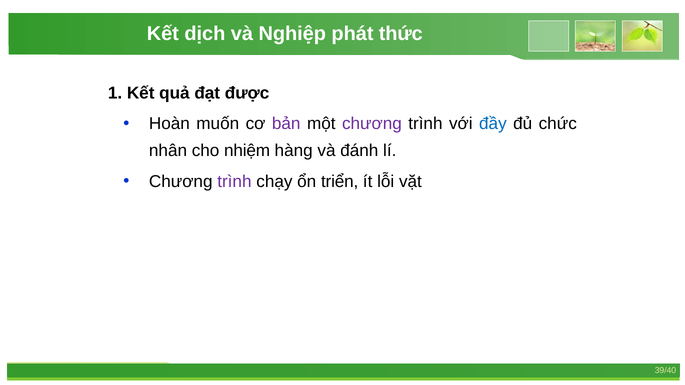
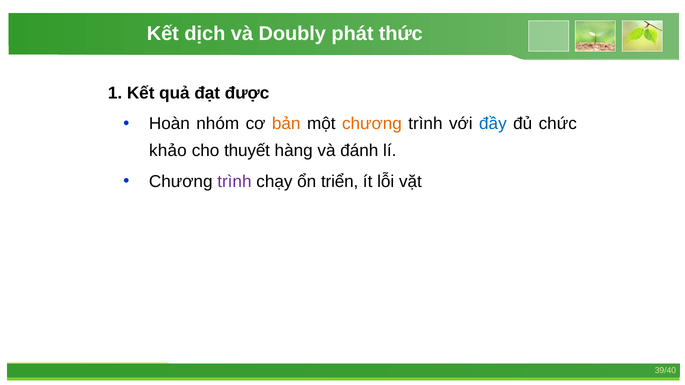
Nghiệp: Nghiệp -> Doubly
muốn: muốn -> nhóm
bản colour: purple -> orange
chương at (372, 124) colour: purple -> orange
nhân: nhân -> khảo
nhiệm: nhiệm -> thuyết
